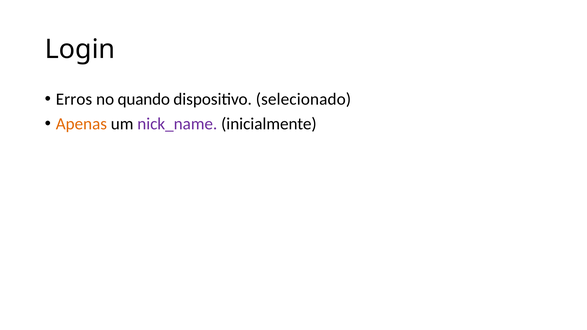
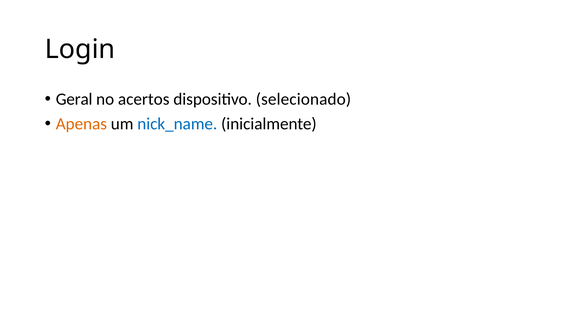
Erros: Erros -> Geral
quando: quando -> acertos
nick_name colour: purple -> blue
